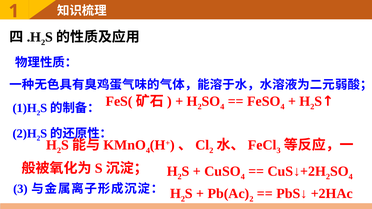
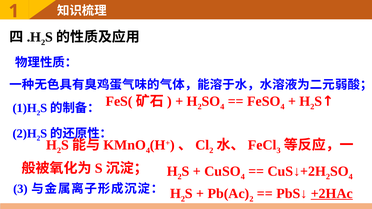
+2HAc underline: none -> present
